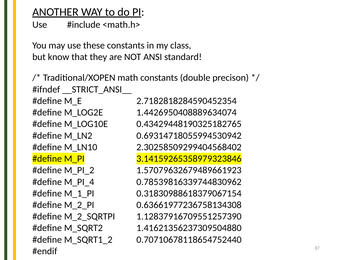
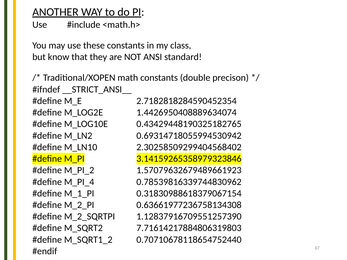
1.41621356237309504880: 1.41621356237309504880 -> 7.71614217884806319803
